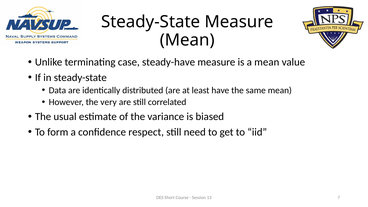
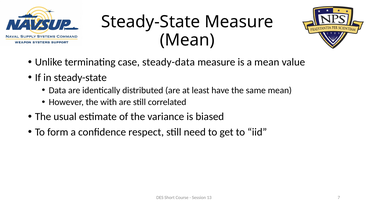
steady-have: steady-have -> steady-data
very: very -> with
